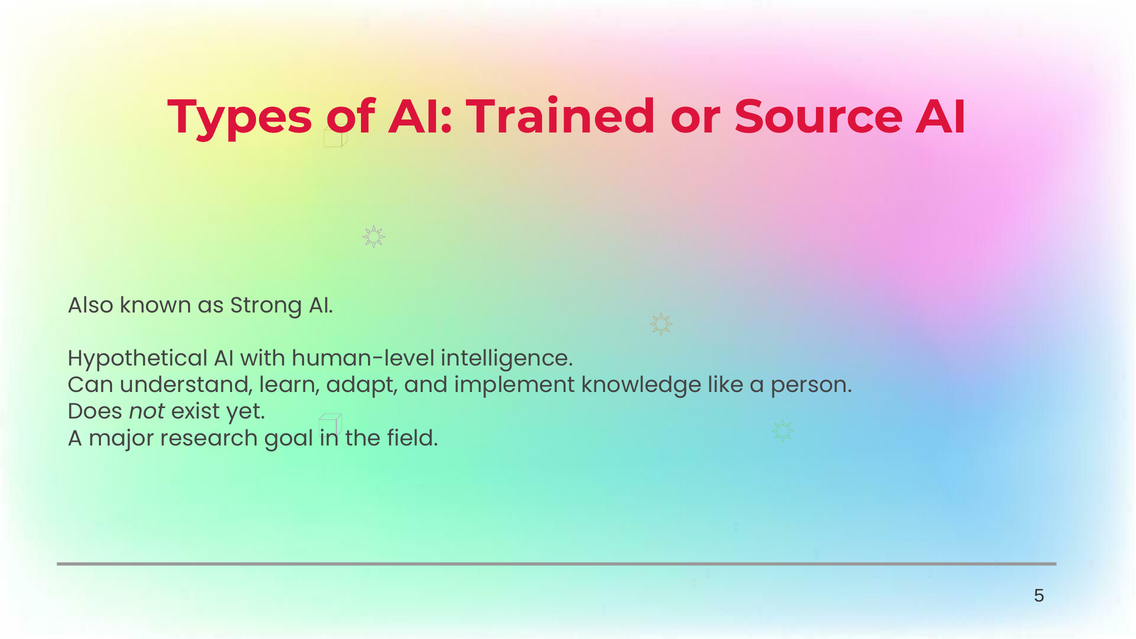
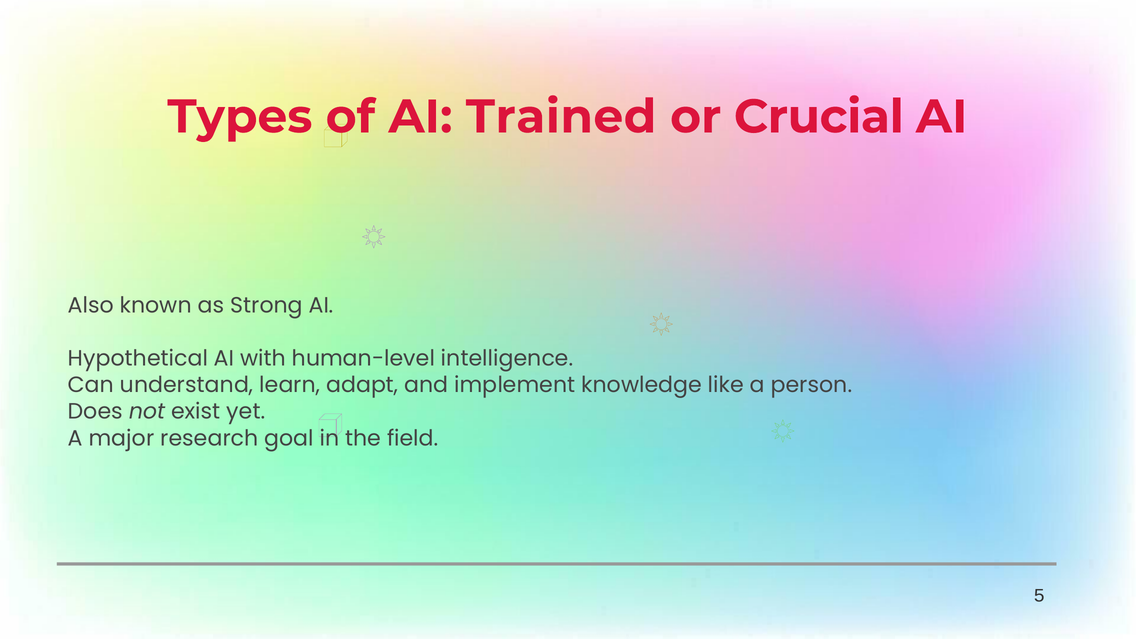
Source: Source -> Crucial
